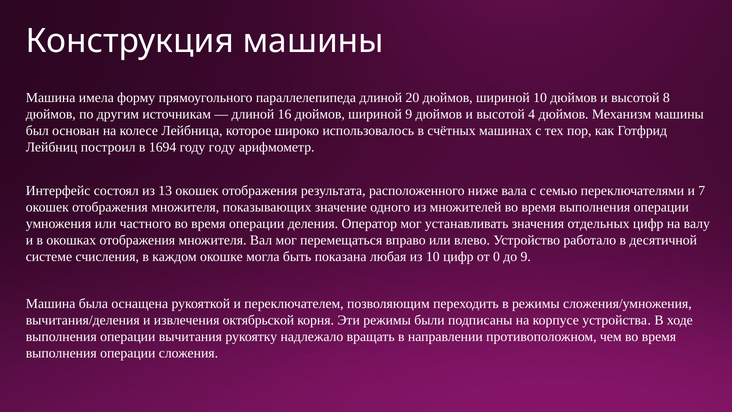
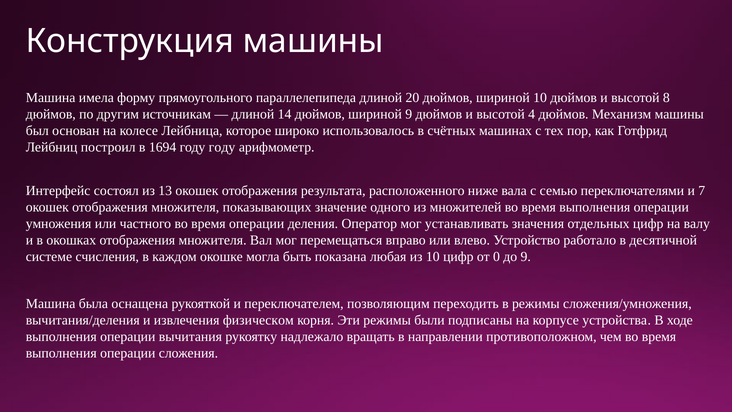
16: 16 -> 14
октябрьской: октябрьской -> физическом
